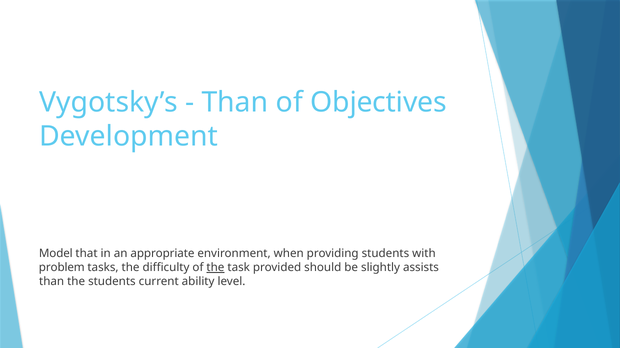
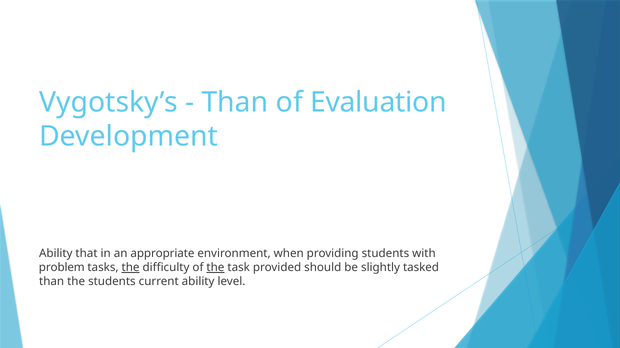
Objectives: Objectives -> Evaluation
Model at (56, 254): Model -> Ability
the at (131, 268) underline: none -> present
assists: assists -> tasked
